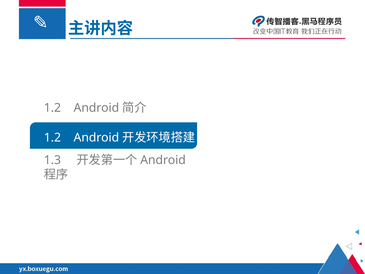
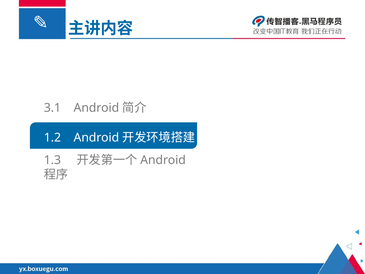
1.2 at (52, 108): 1.2 -> 3.1
